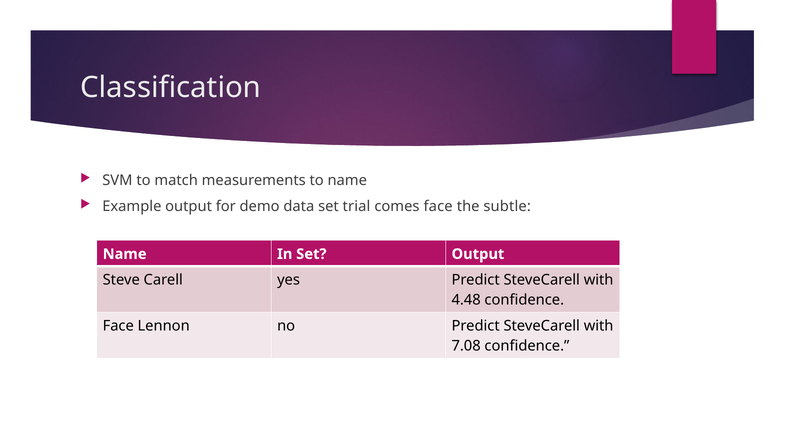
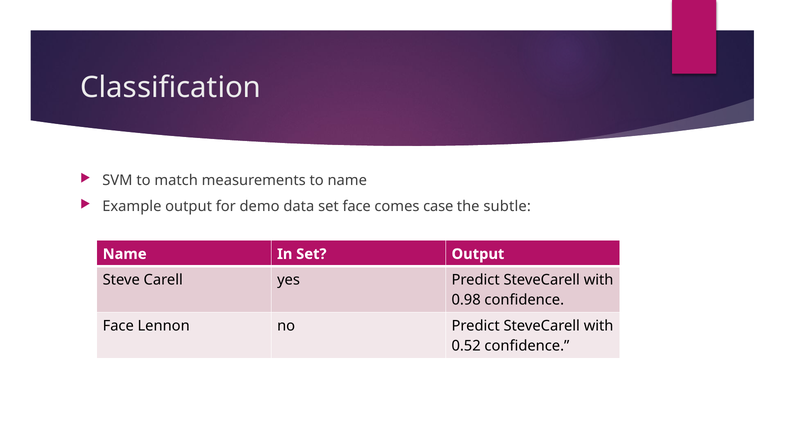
set trial: trial -> face
comes face: face -> case
4.48: 4.48 -> 0.98
7.08: 7.08 -> 0.52
